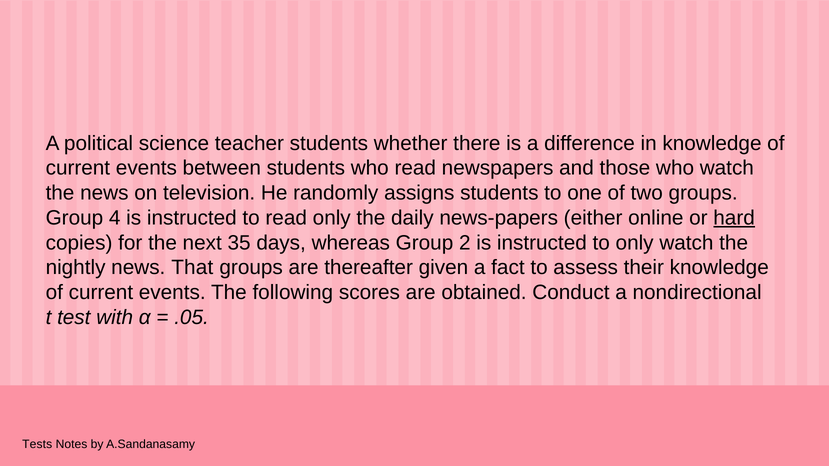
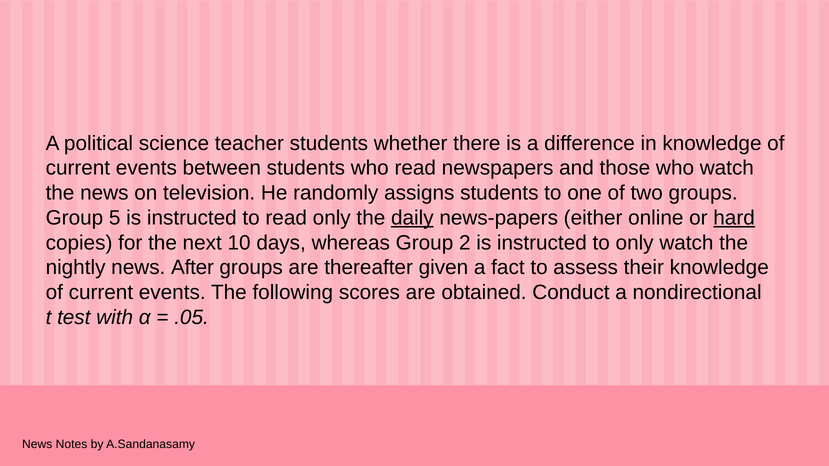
4: 4 -> 5
daily underline: none -> present
35: 35 -> 10
That: That -> After
Tests at (37, 444): Tests -> News
